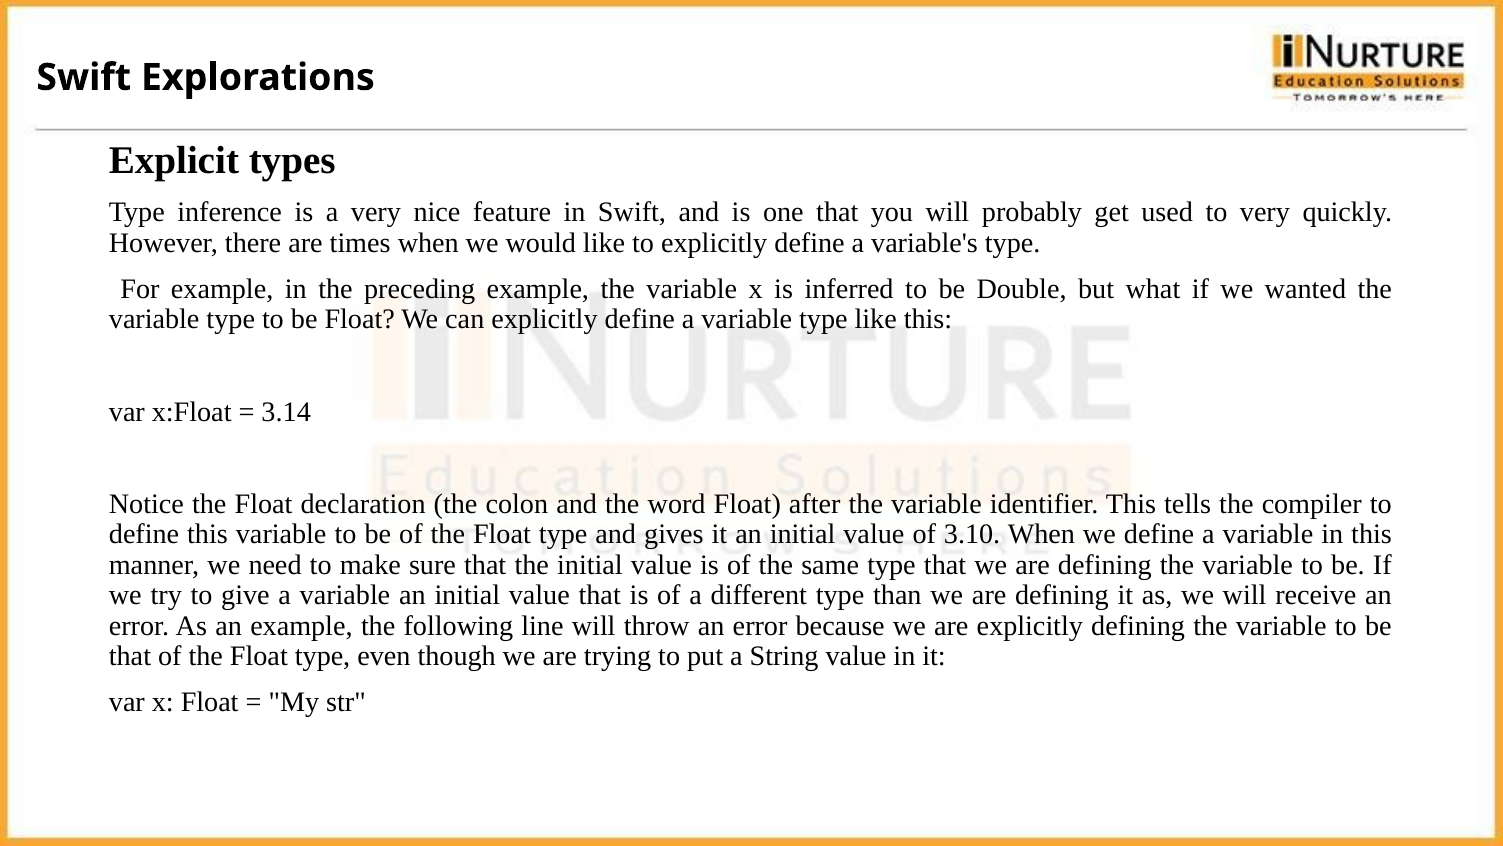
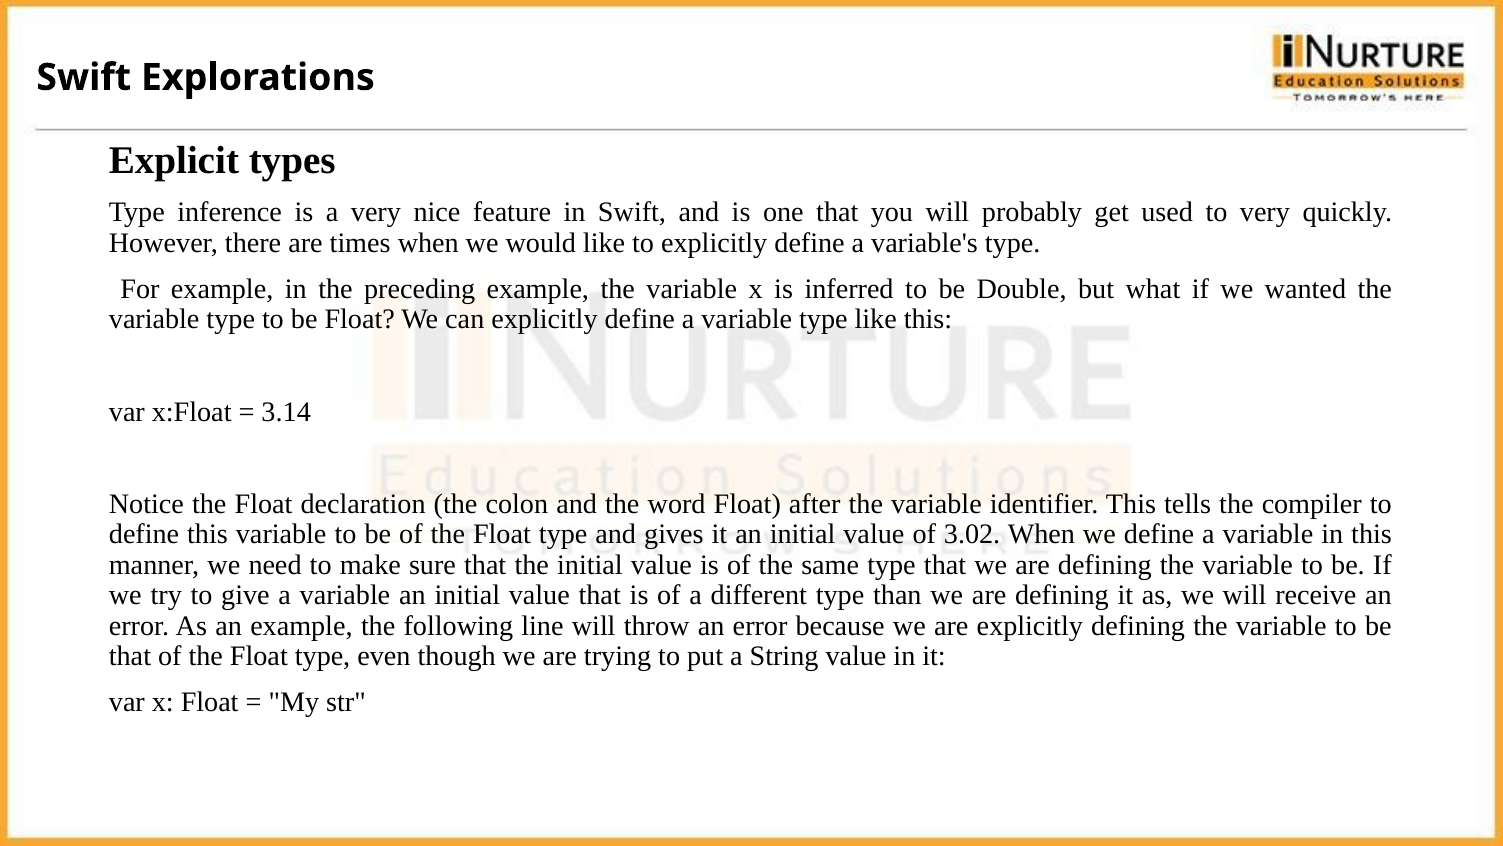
3.10: 3.10 -> 3.02
